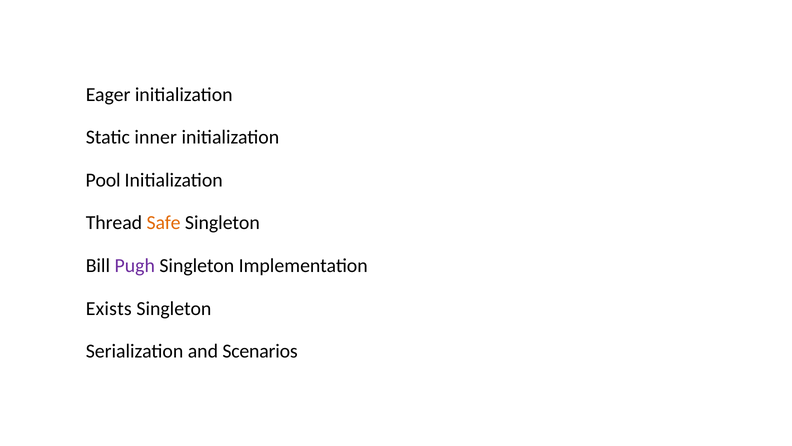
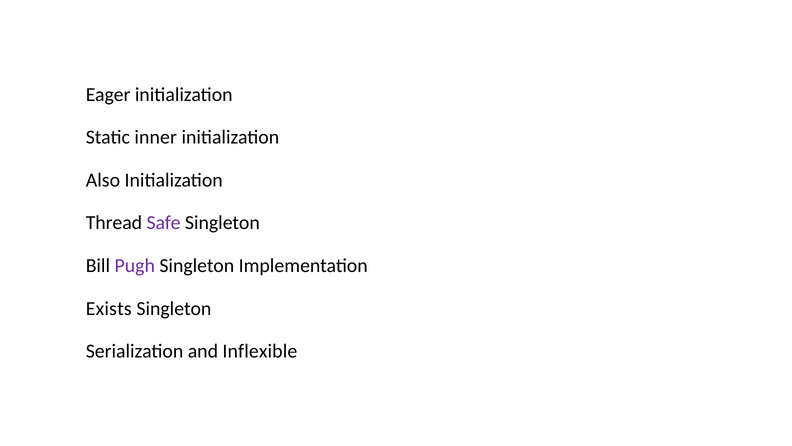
Pool: Pool -> Also
Safe colour: orange -> purple
Scenarios: Scenarios -> Inflexible
